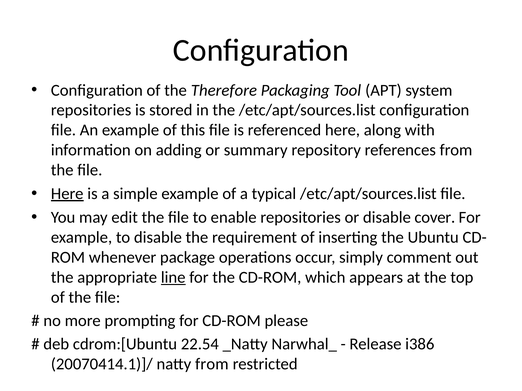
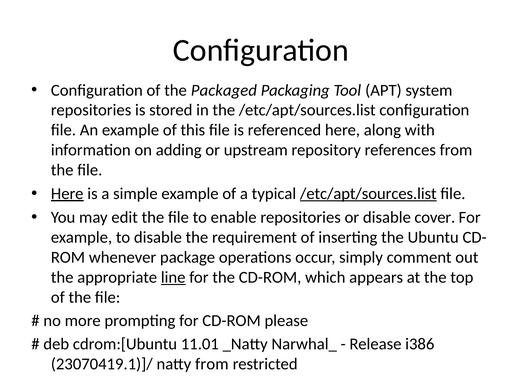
Therefore: Therefore -> Packaged
summary: summary -> upstream
/etc/apt/sources.list at (368, 194) underline: none -> present
22.54: 22.54 -> 11.01
20070414.1)]/: 20070414.1)]/ -> 23070419.1)]/
